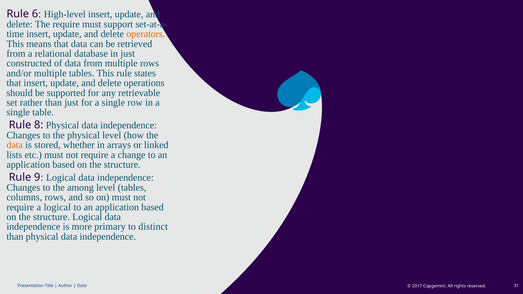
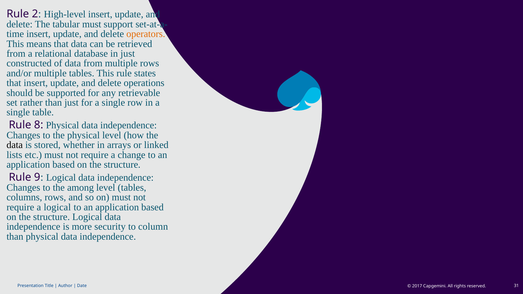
6: 6 -> 2
The require: require -> tabular
data at (15, 145) colour: orange -> black
primary: primary -> security
distinct: distinct -> column
